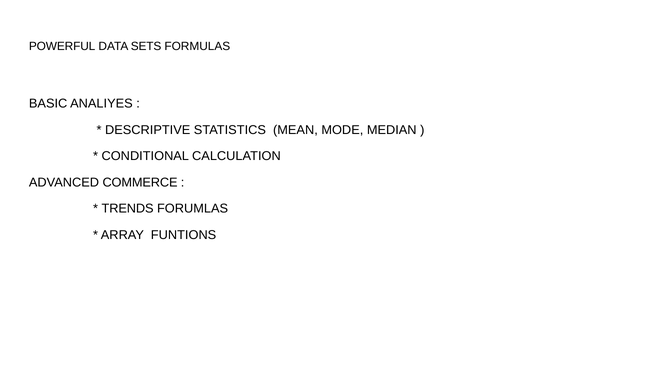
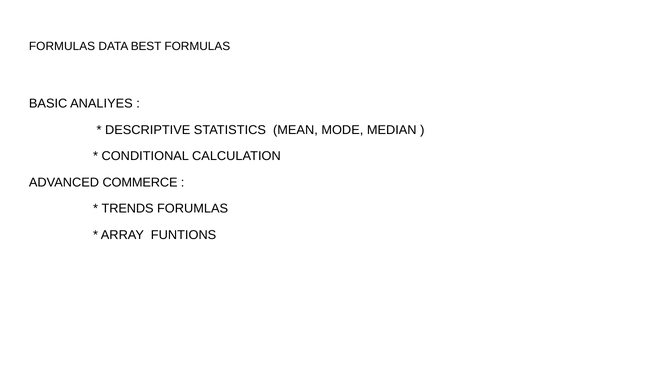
POWERFUL at (62, 46): POWERFUL -> FORMULAS
SETS: SETS -> BEST
